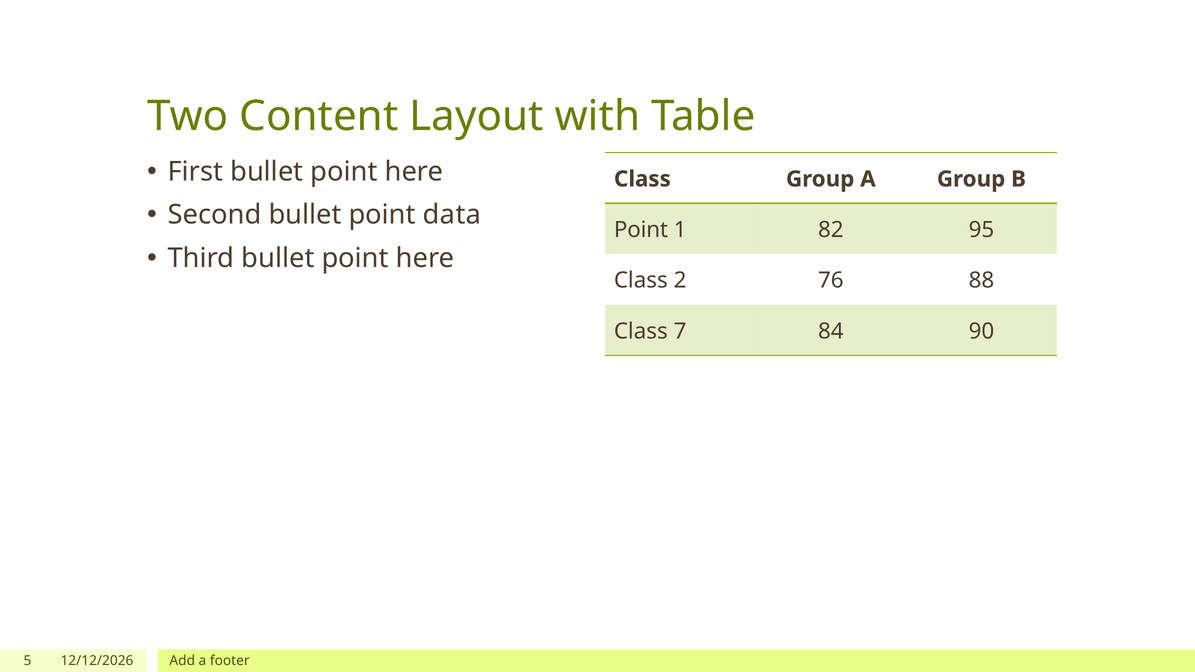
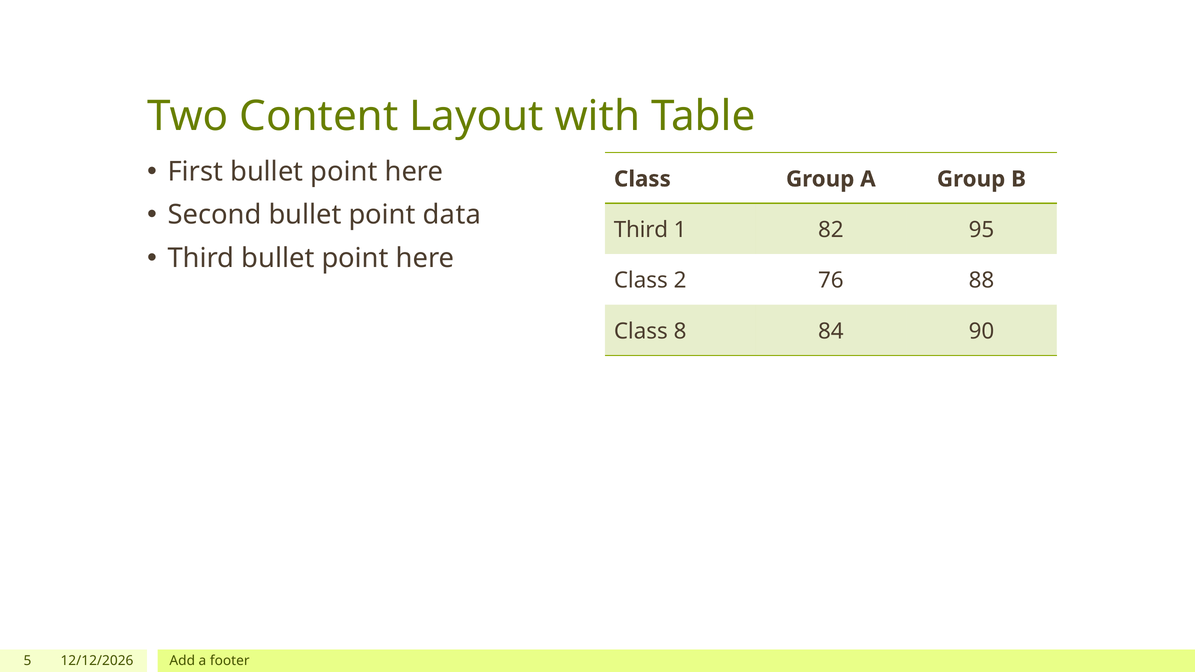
Point at (641, 230): Point -> Third
7: 7 -> 8
